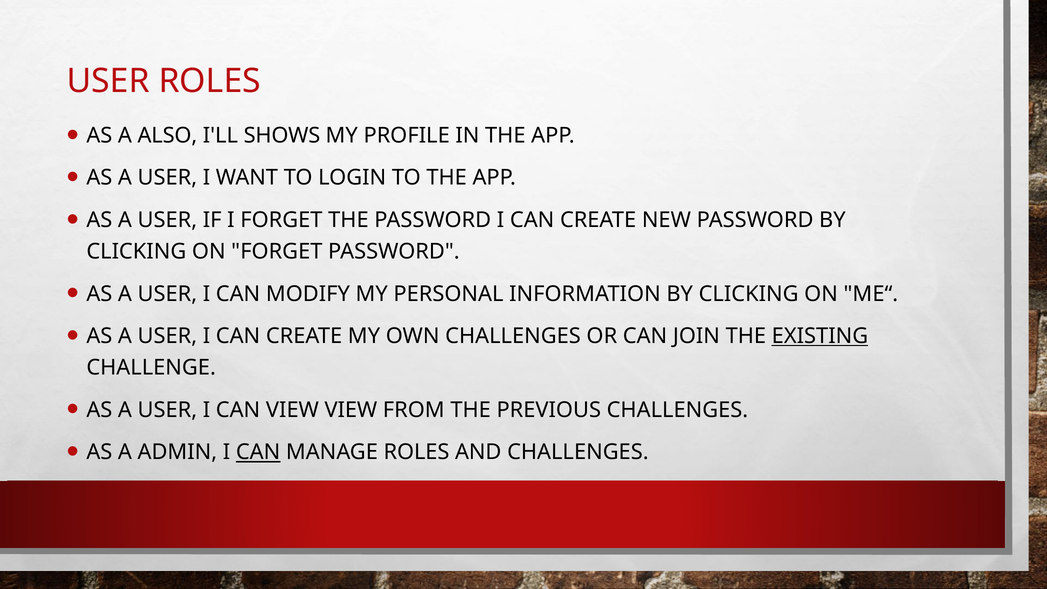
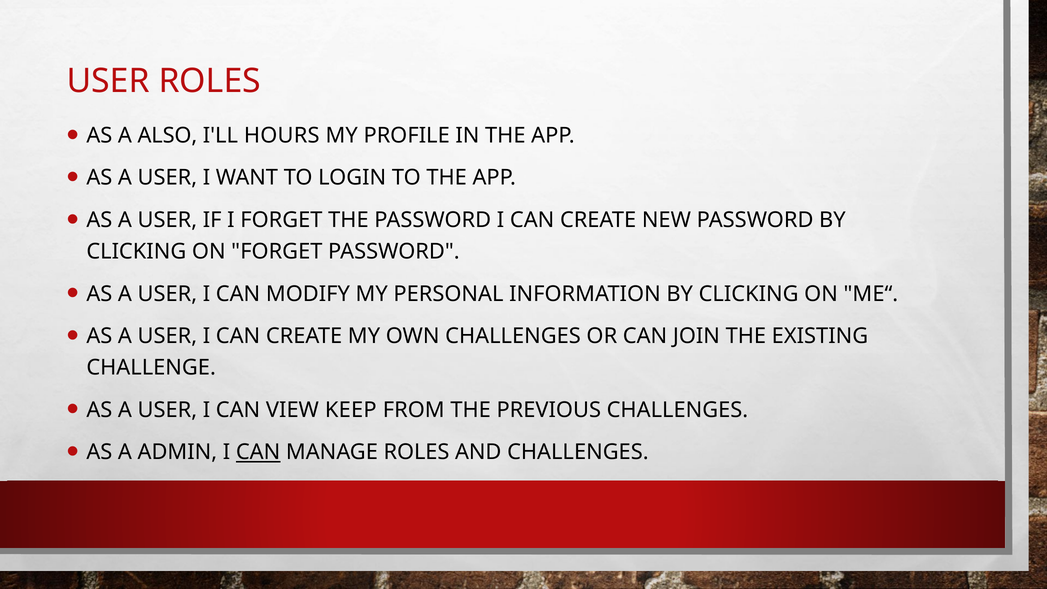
SHOWS: SHOWS -> HOURS
EXISTING underline: present -> none
VIEW VIEW: VIEW -> KEEP
